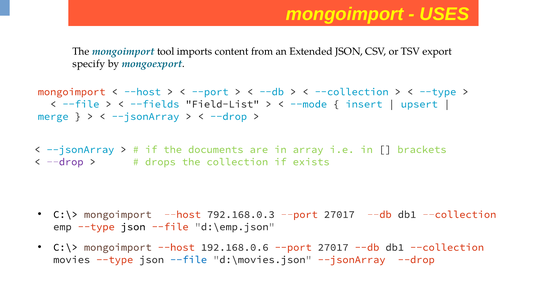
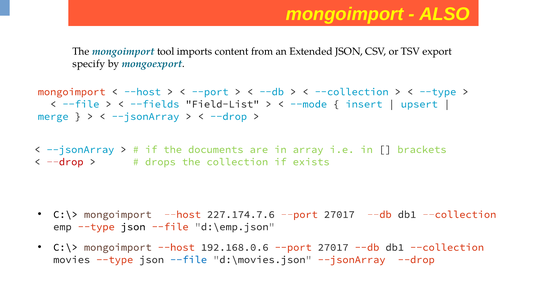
USES: USES -> ALSO
--drop at (65, 162) colour: purple -> red
792.168.0.3: 792.168.0.3 -> 227.174.7.6
